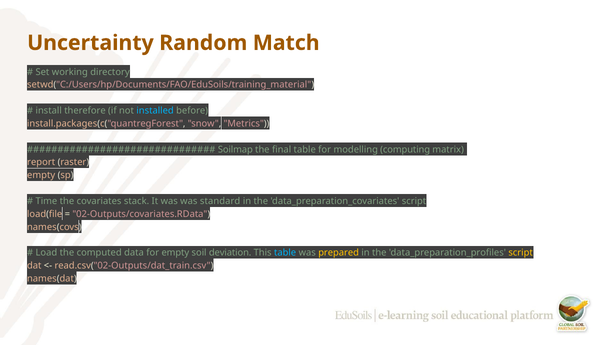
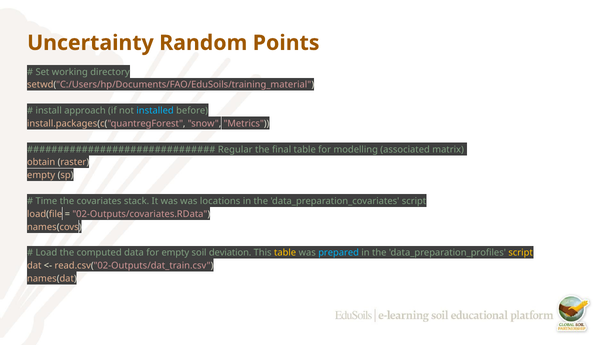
Match: Match -> Points
therefore: therefore -> approach
Soilmap: Soilmap -> Regular
computing: computing -> associated
report: report -> obtain
standard: standard -> locations
table at (285, 253) colour: light blue -> yellow
prepared colour: yellow -> light blue
